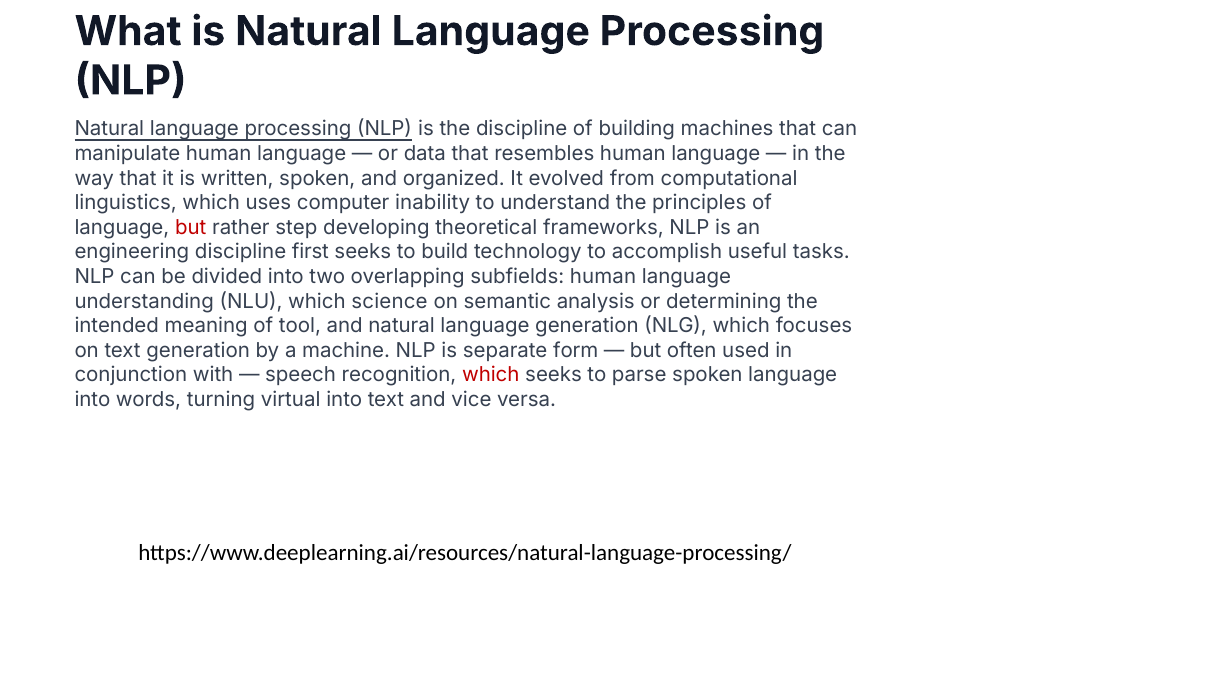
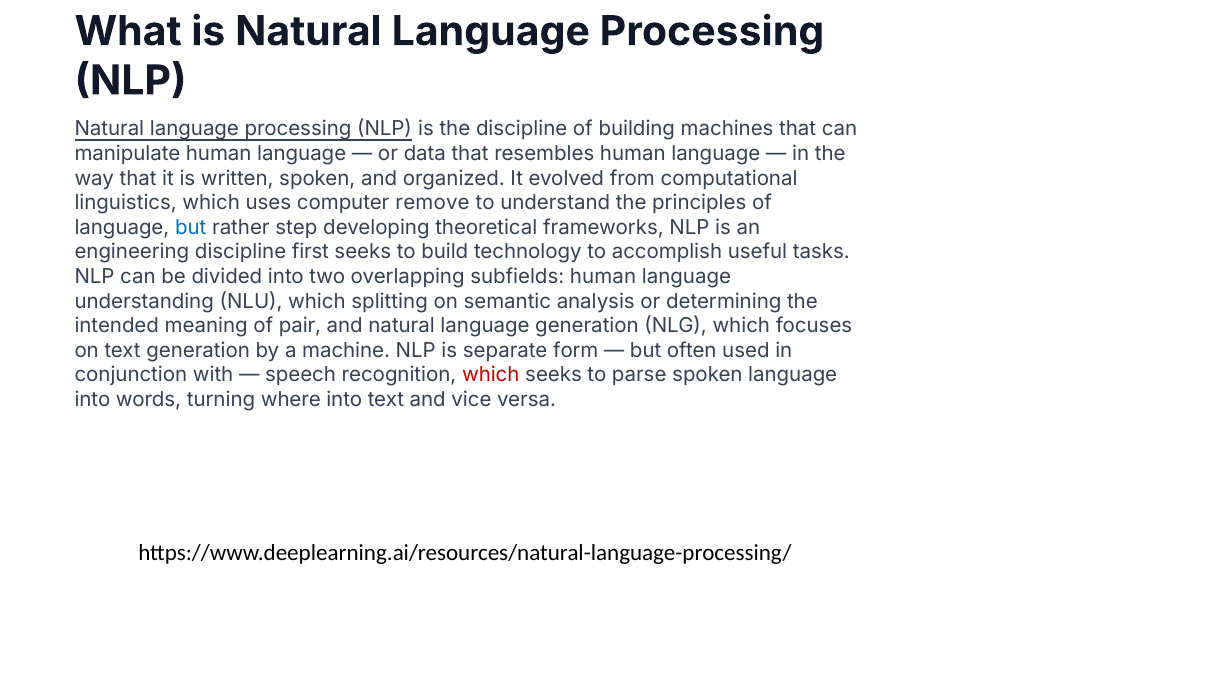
inability: inability -> remove
but at (191, 228) colour: red -> blue
science: science -> splitting
tool: tool -> pair
virtual: virtual -> where
